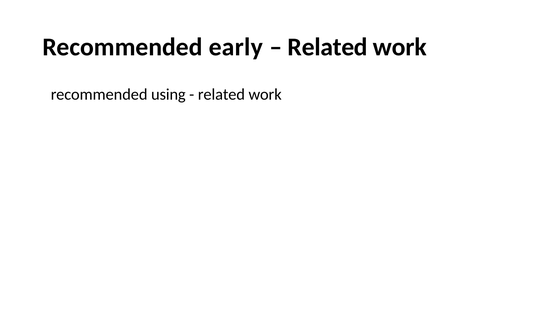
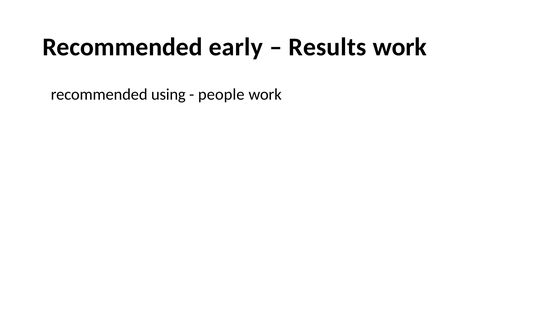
Related at (328, 47): Related -> Results
related at (221, 94): related -> people
